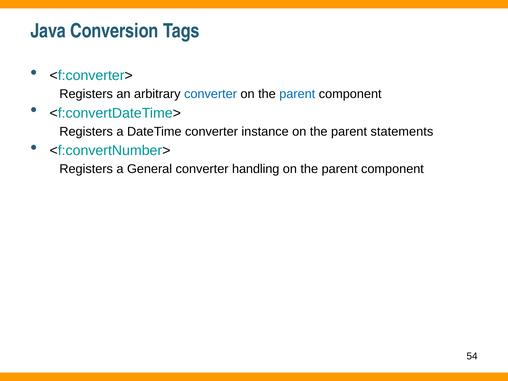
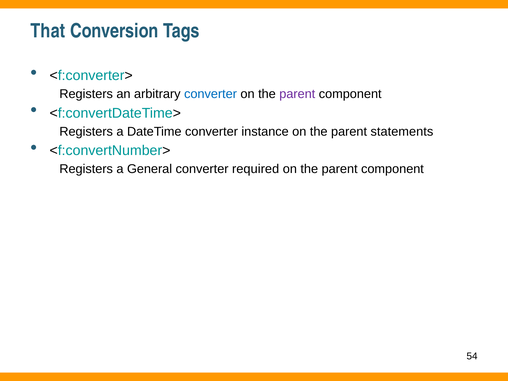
Java: Java -> That
parent at (297, 94) colour: blue -> purple
handling: handling -> required
